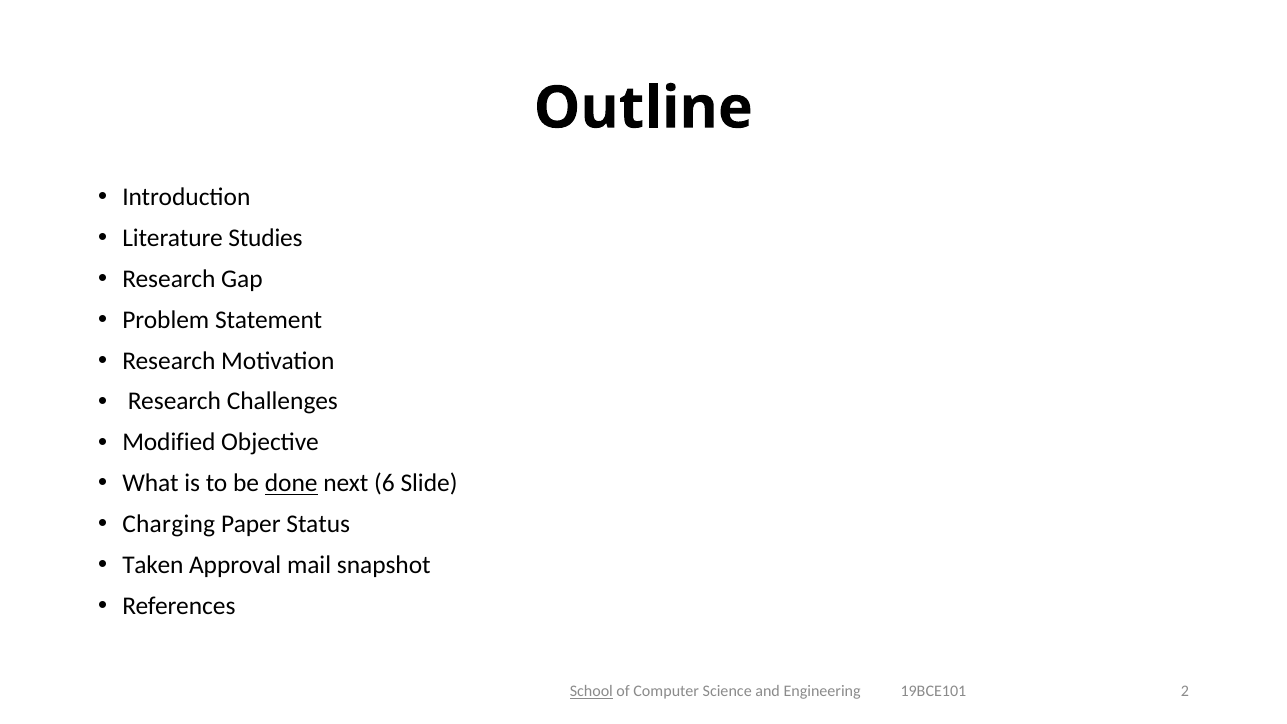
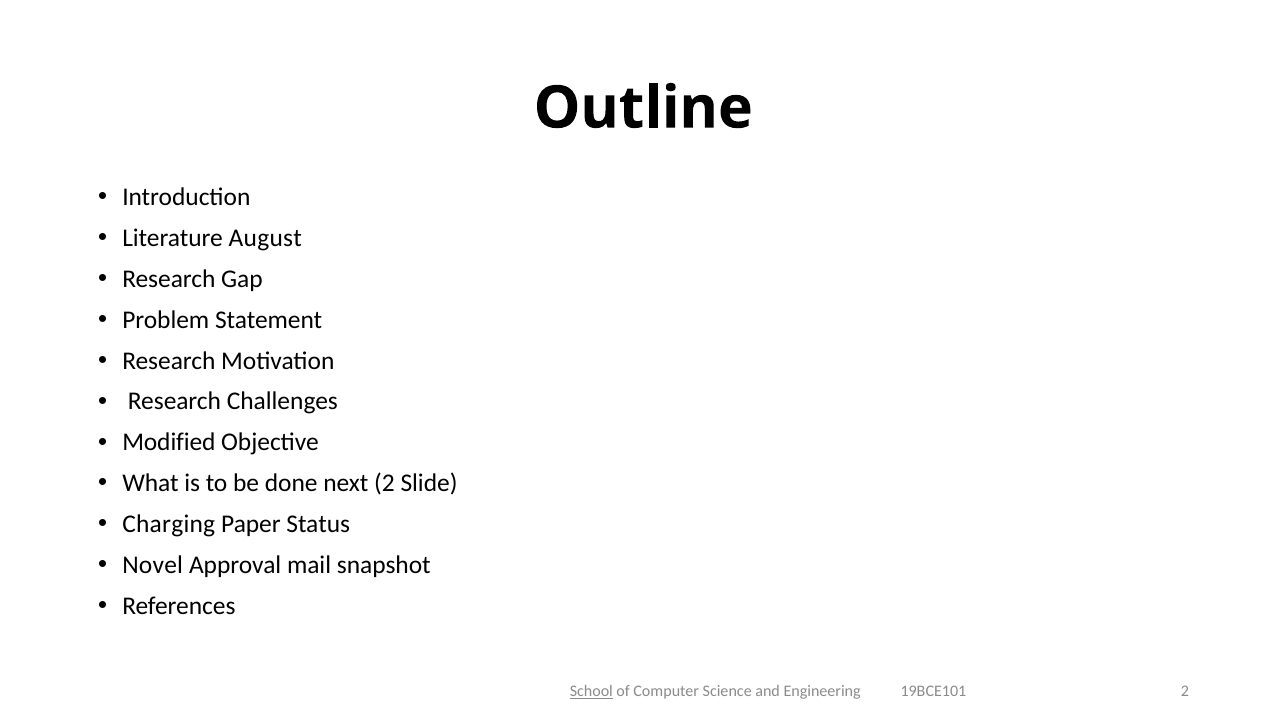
Studies: Studies -> August
done underline: present -> none
next 6: 6 -> 2
Taken: Taken -> Novel
